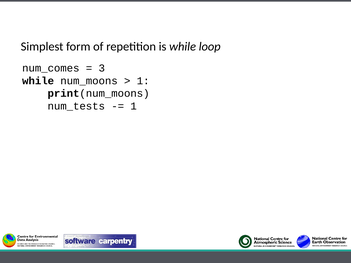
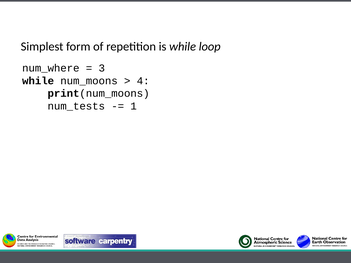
num_comes: num_comes -> num_where
1 at (143, 81): 1 -> 4
